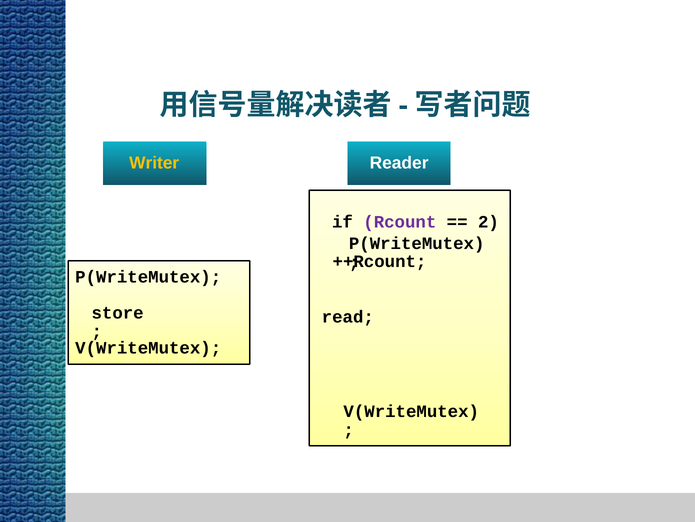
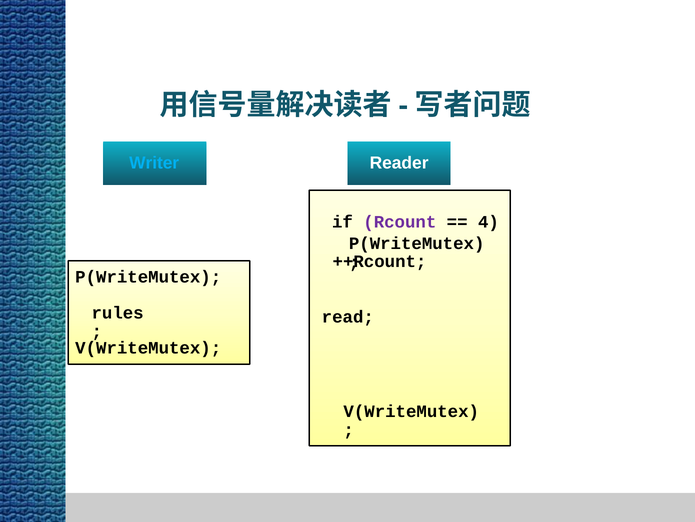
Writer colour: yellow -> light blue
2: 2 -> 4
store: store -> rules
